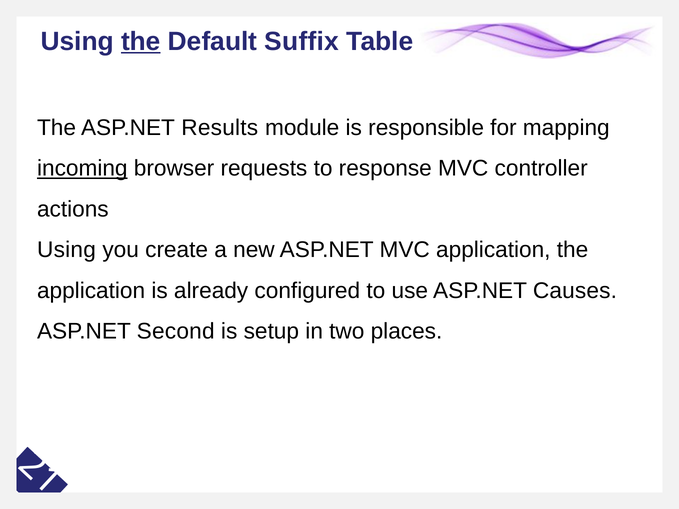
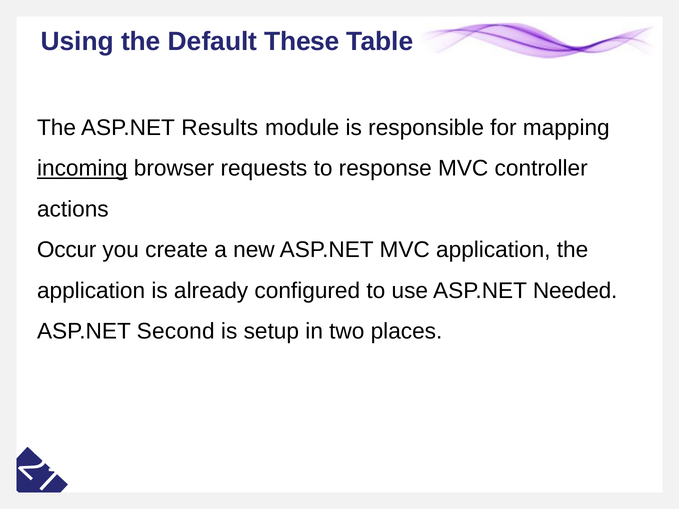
the at (141, 41) underline: present -> none
Suffix: Suffix -> These
Using at (66, 250): Using -> Occur
Causes: Causes -> Needed
